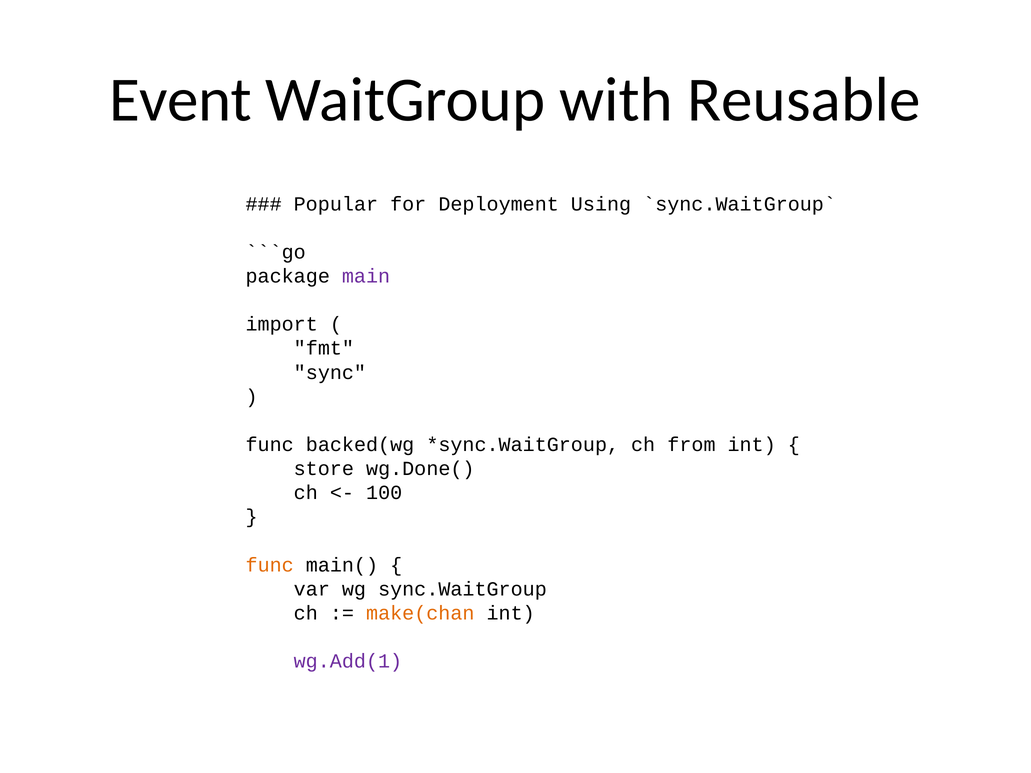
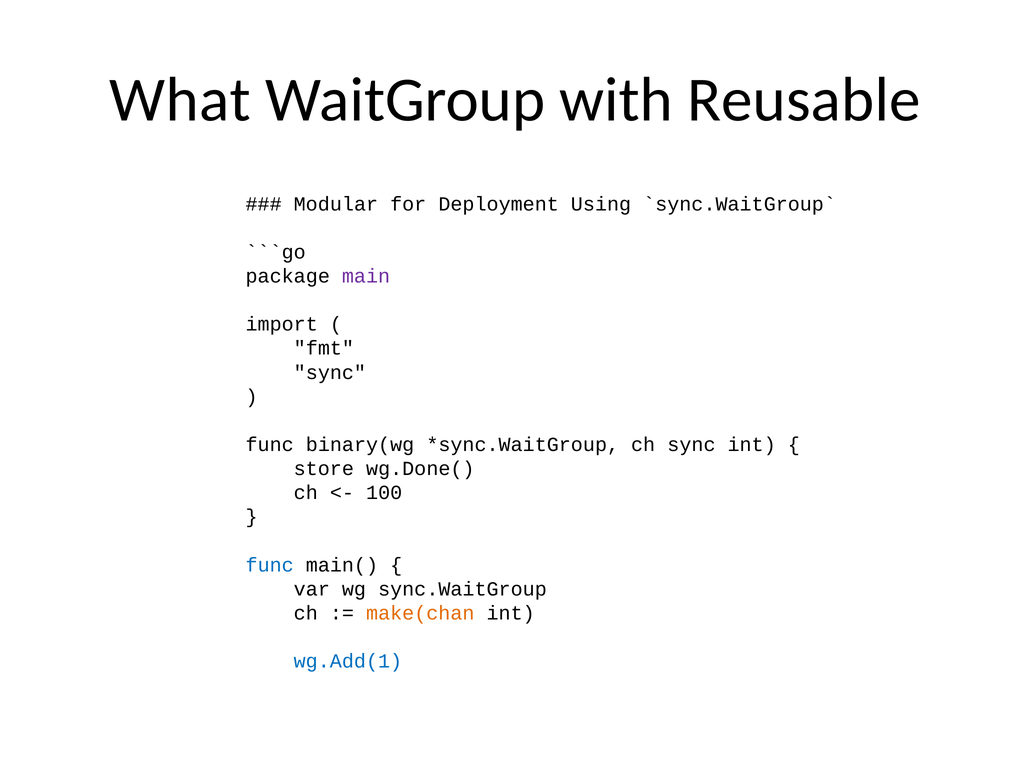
Event: Event -> What
Popular: Popular -> Modular
backed(wg: backed(wg -> binary(wg
ch from: from -> sync
func at (270, 565) colour: orange -> blue
wg.Add(1 colour: purple -> blue
